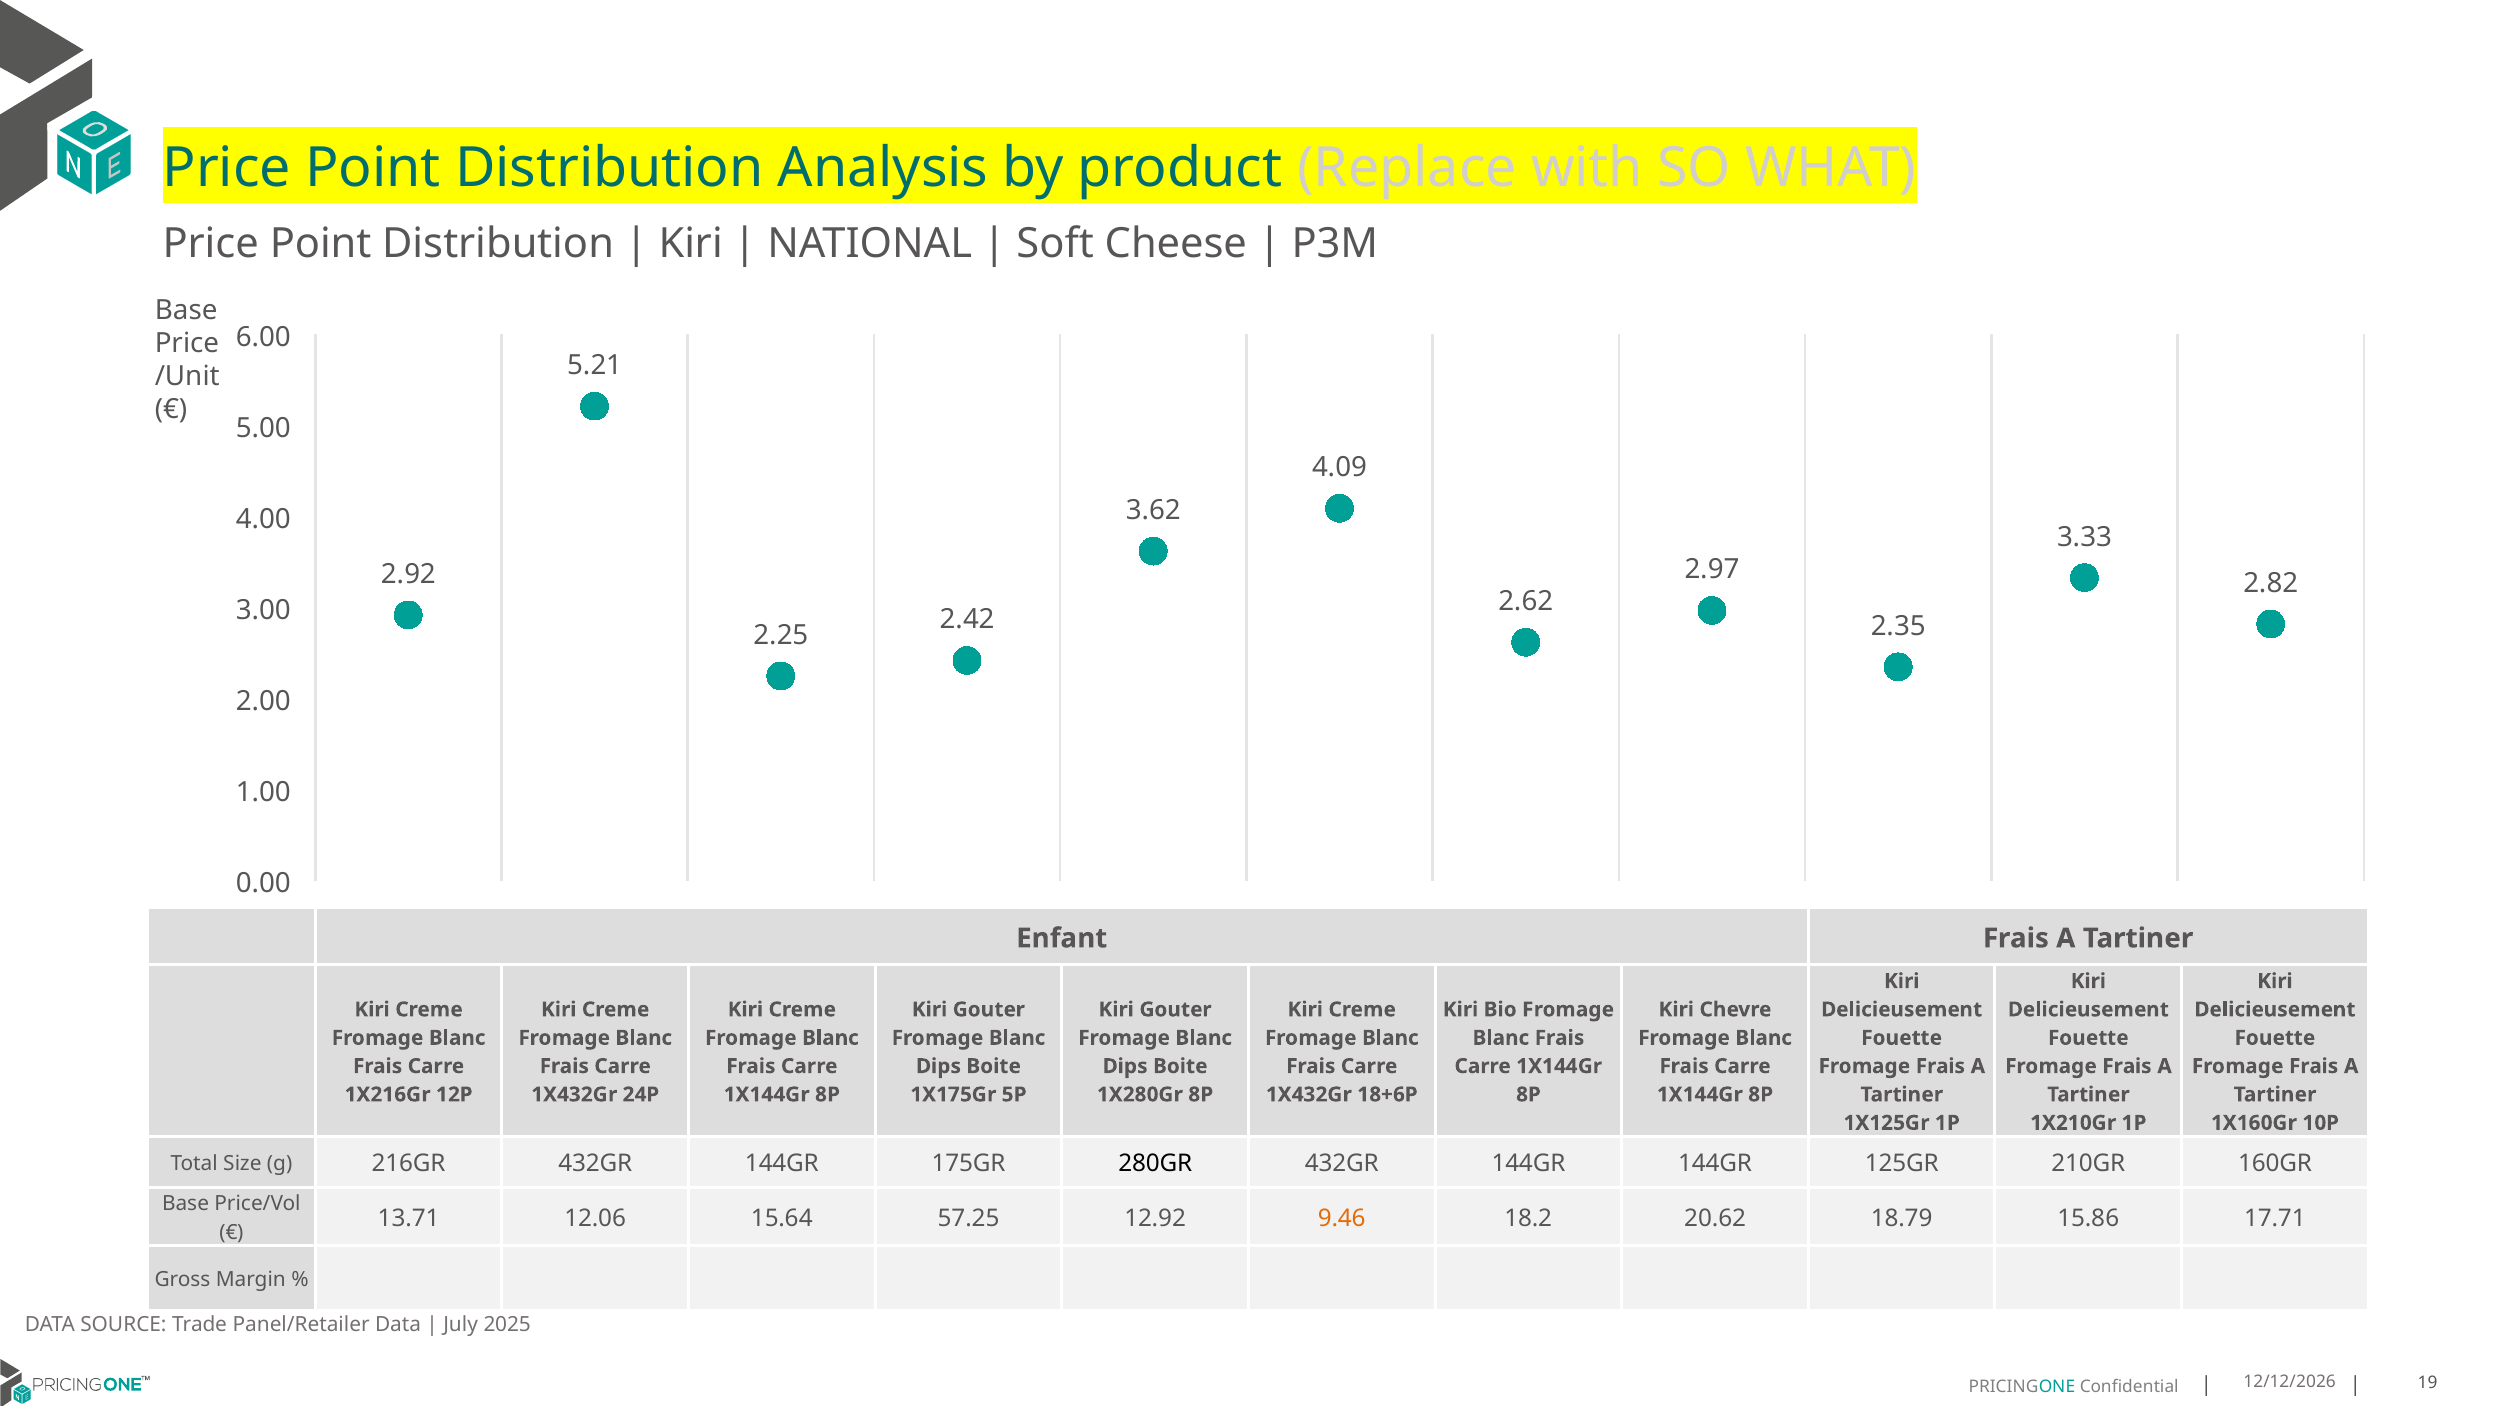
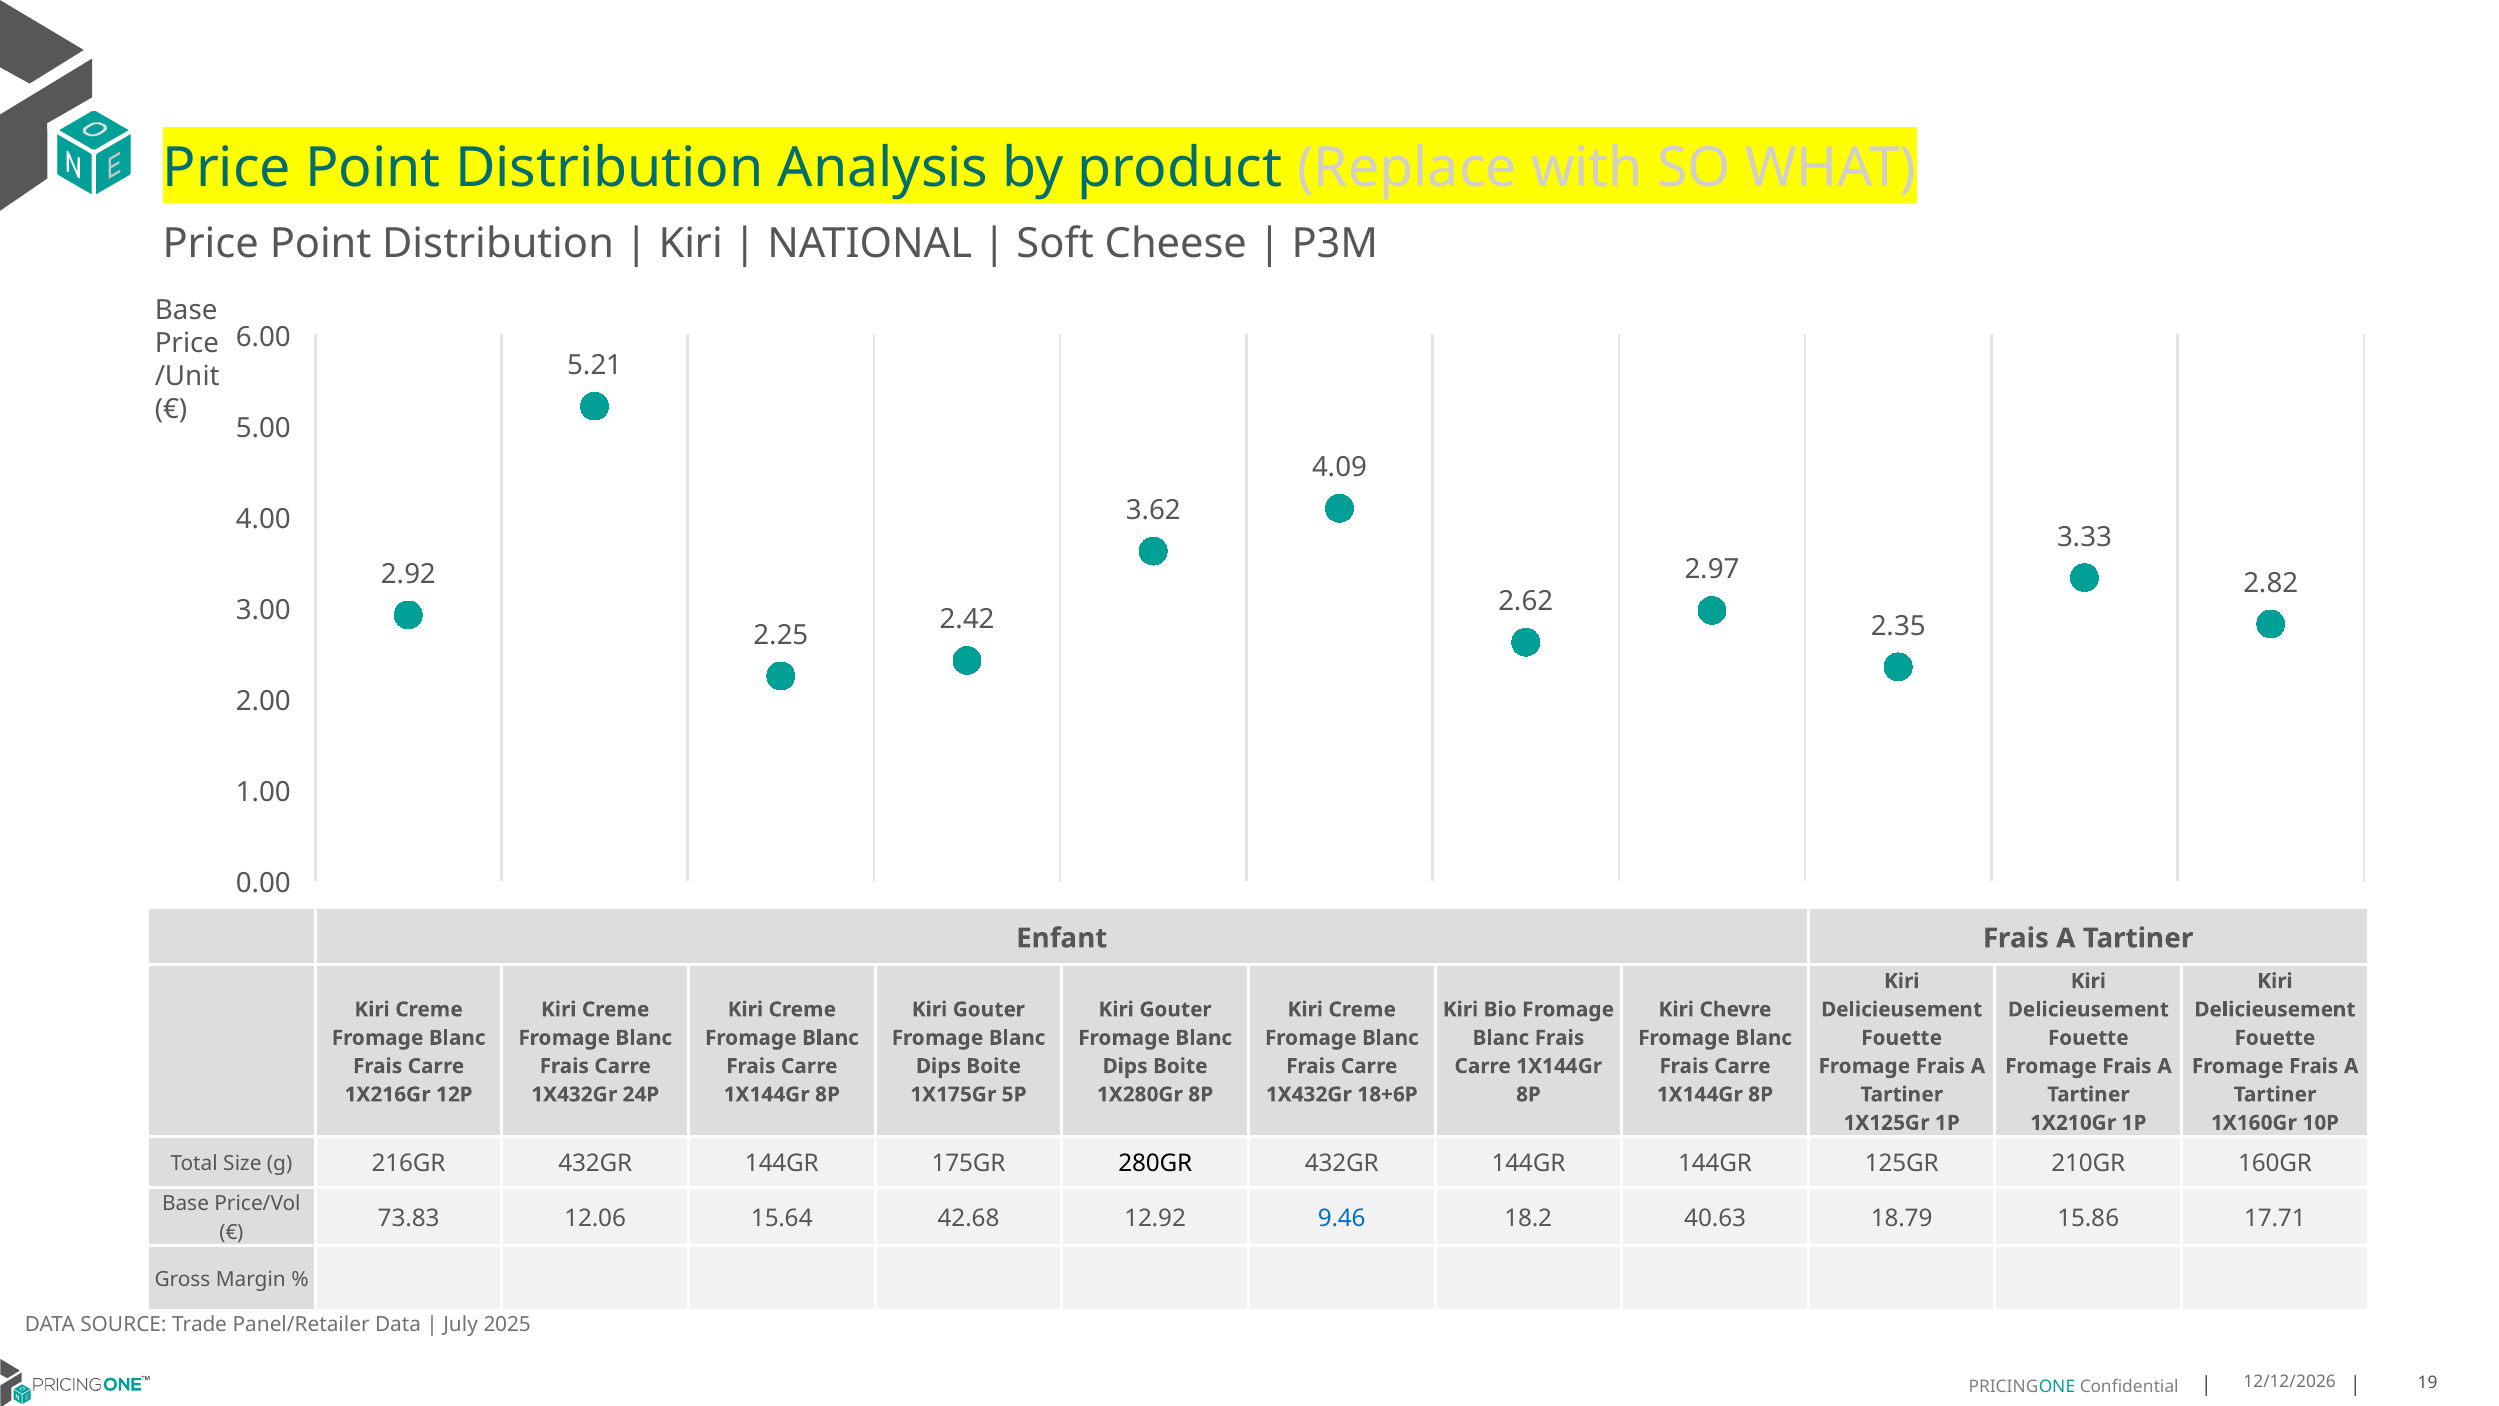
13.71: 13.71 -> 73.83
57.25: 57.25 -> 42.68
9.46 colour: orange -> blue
20.62: 20.62 -> 40.63
